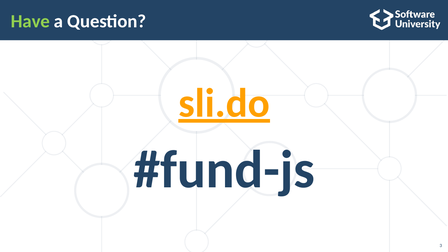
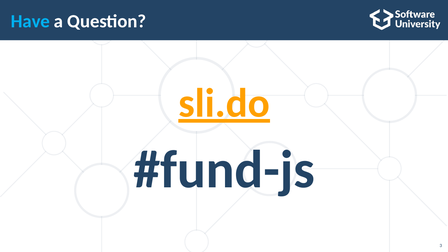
Have colour: light green -> light blue
